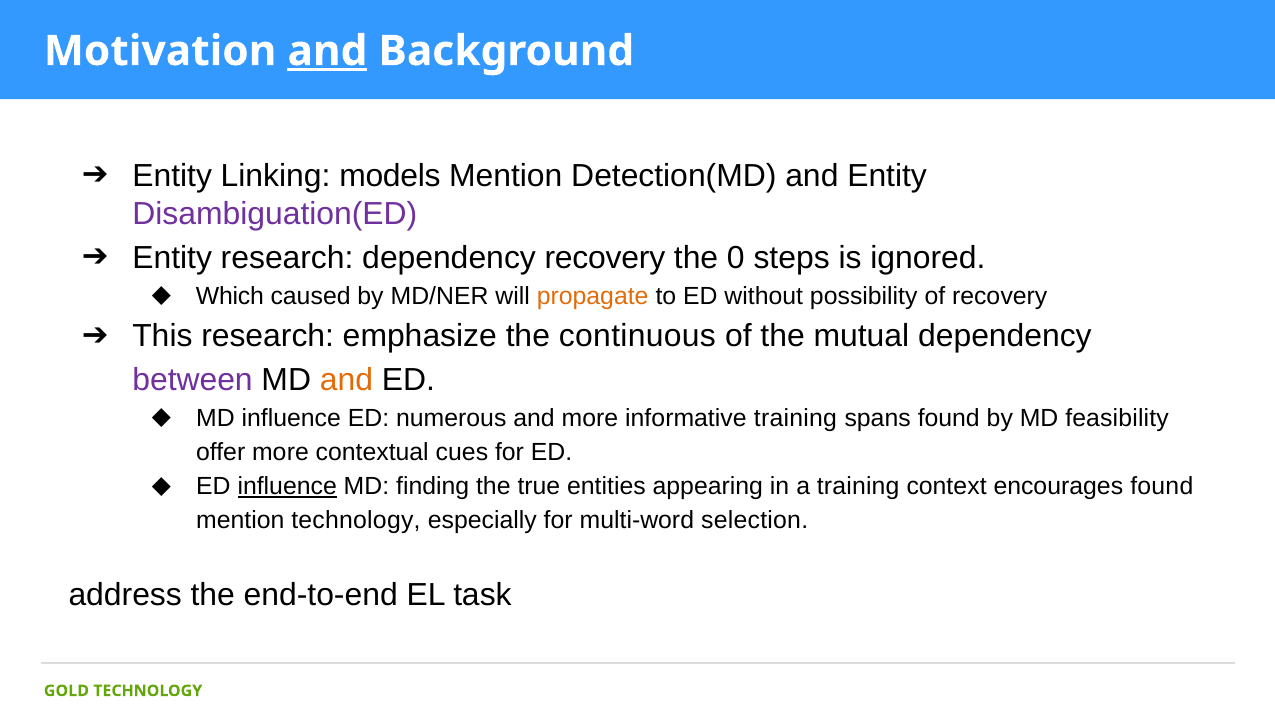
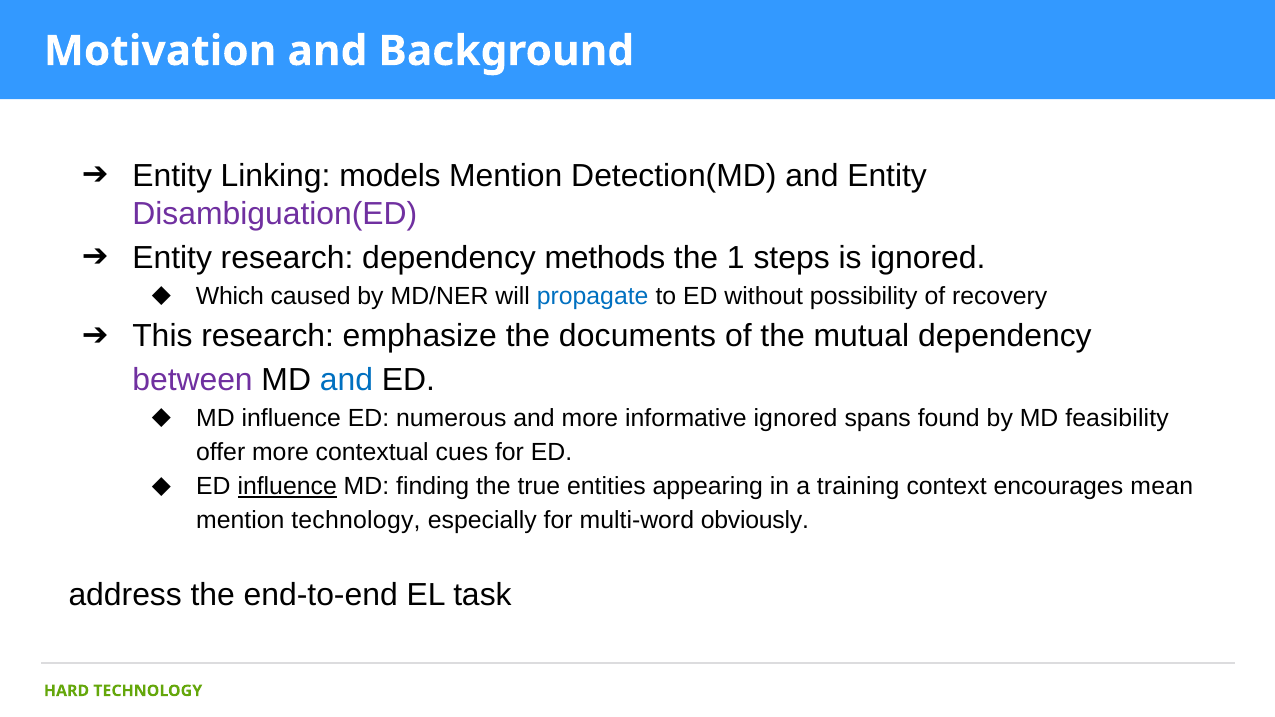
and at (327, 51) underline: present -> none
dependency recovery: recovery -> methods
0: 0 -> 1
propagate colour: orange -> blue
continuous: continuous -> documents
and at (346, 380) colour: orange -> blue
informative training: training -> ignored
encourages found: found -> mean
selection: selection -> obviously
GOLD: GOLD -> HARD
